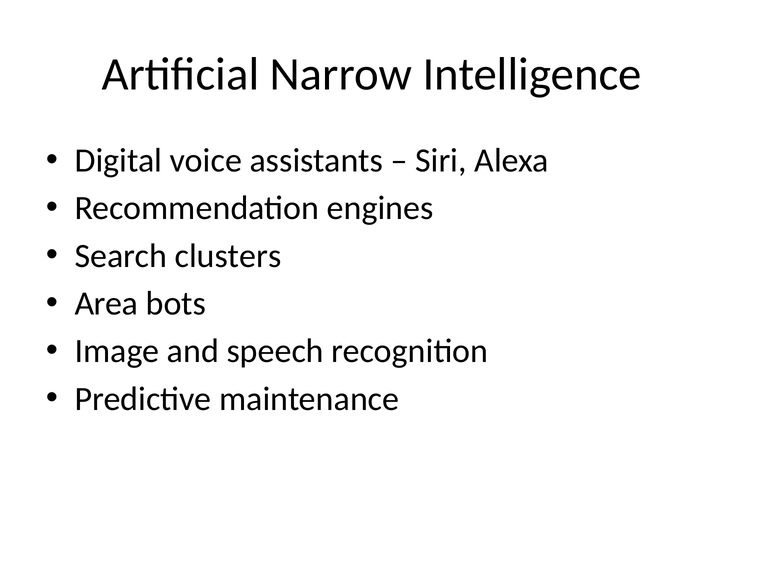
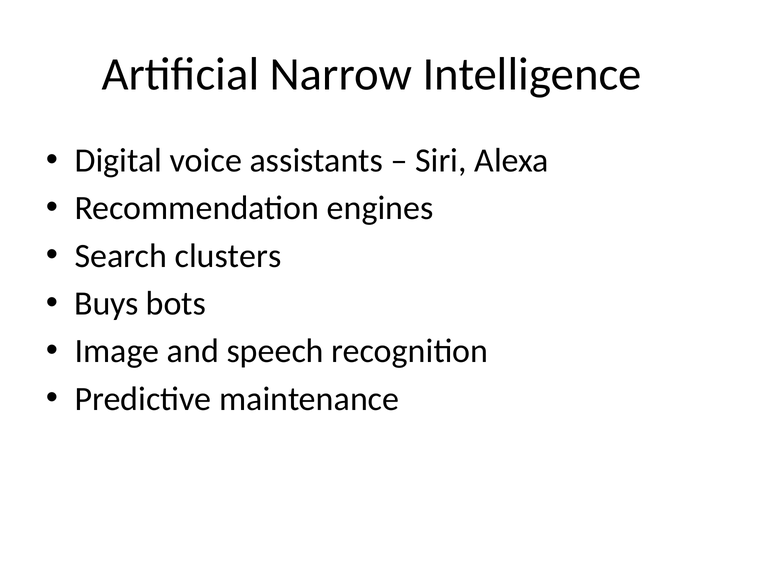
Area: Area -> Buys
